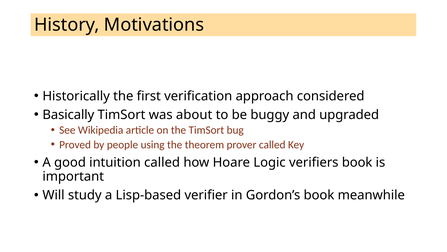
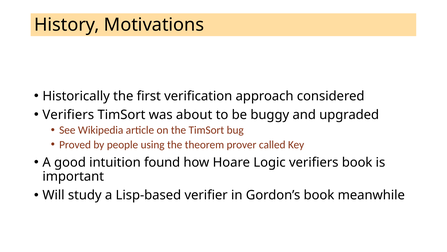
Basically at (68, 115): Basically -> Verifiers
intuition called: called -> found
